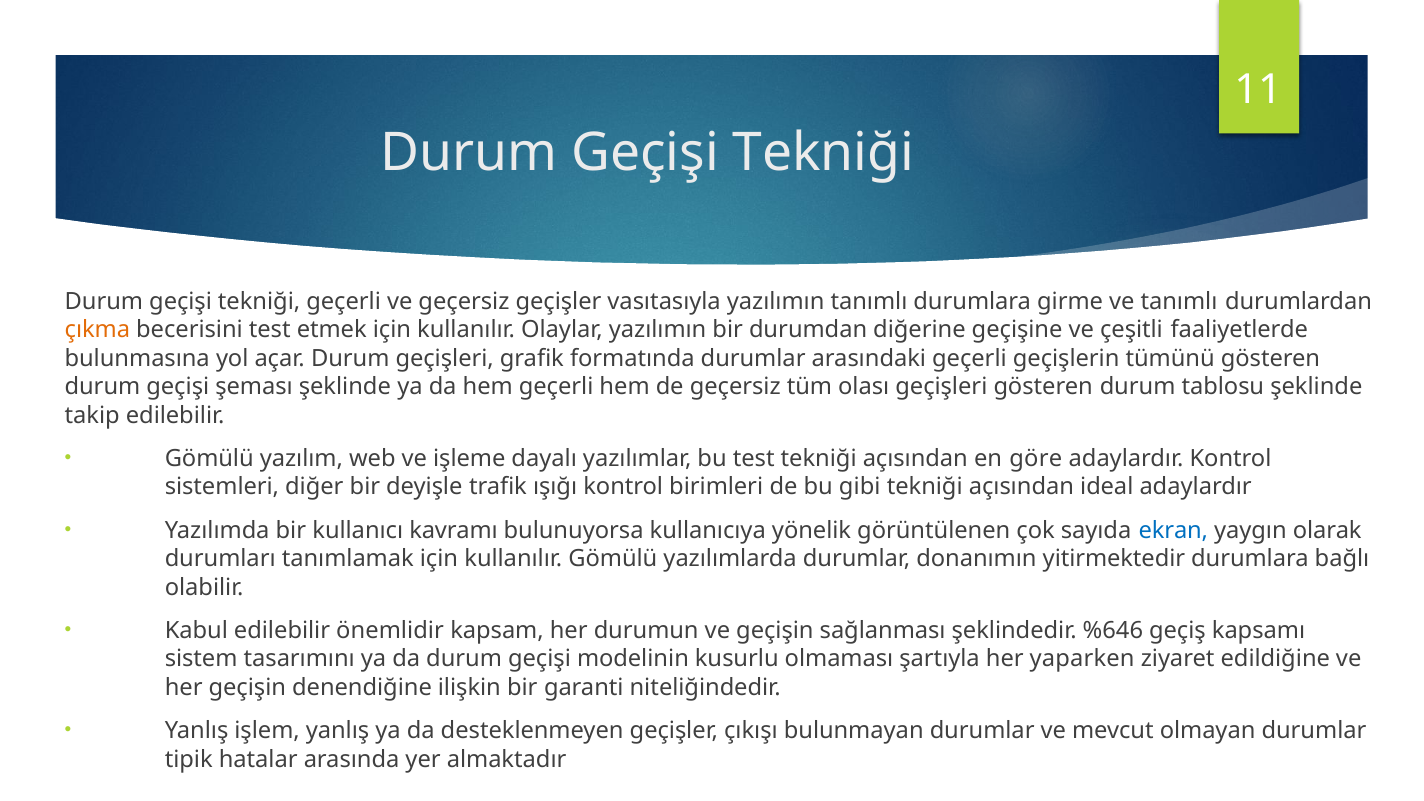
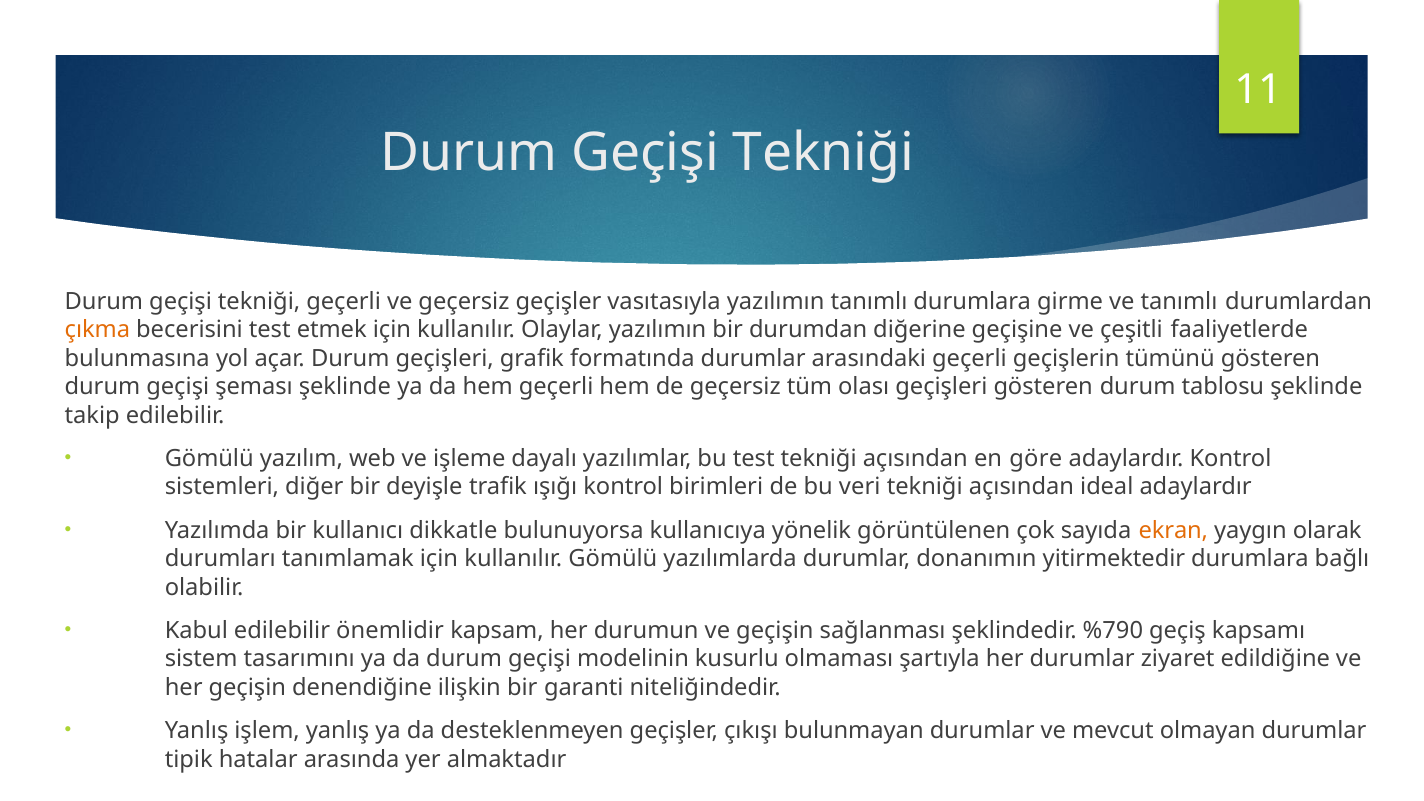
gibi: gibi -> veri
kavramı: kavramı -> dikkatle
ekran colour: blue -> orange
%646: %646 -> %790
her yaparken: yaparken -> durumlar
